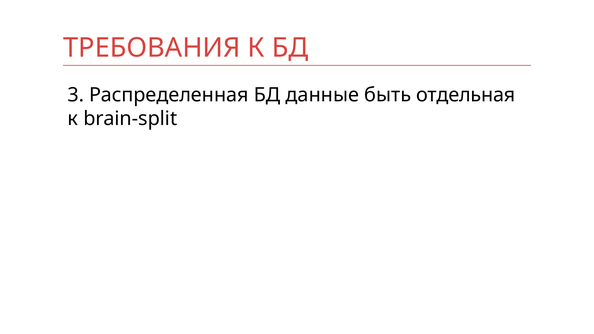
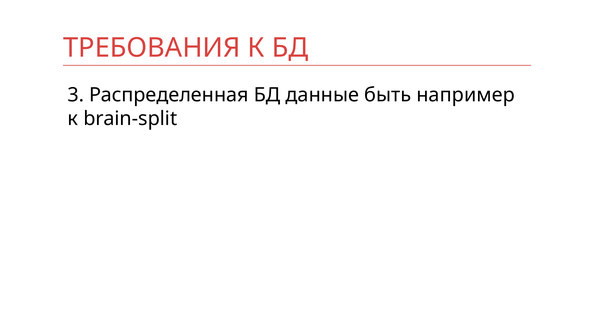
отдельная: отдельная -> например
